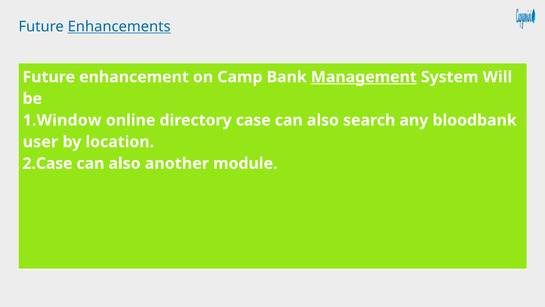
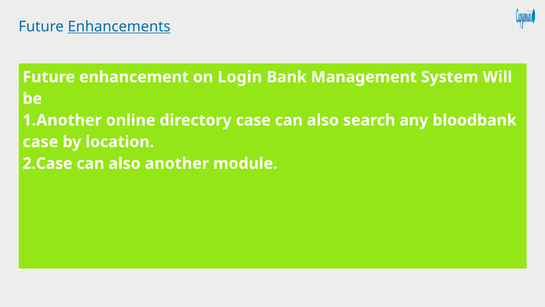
Camp: Camp -> Login
Management underline: present -> none
1.Window: 1.Window -> 1.Another
user at (40, 142): user -> case
